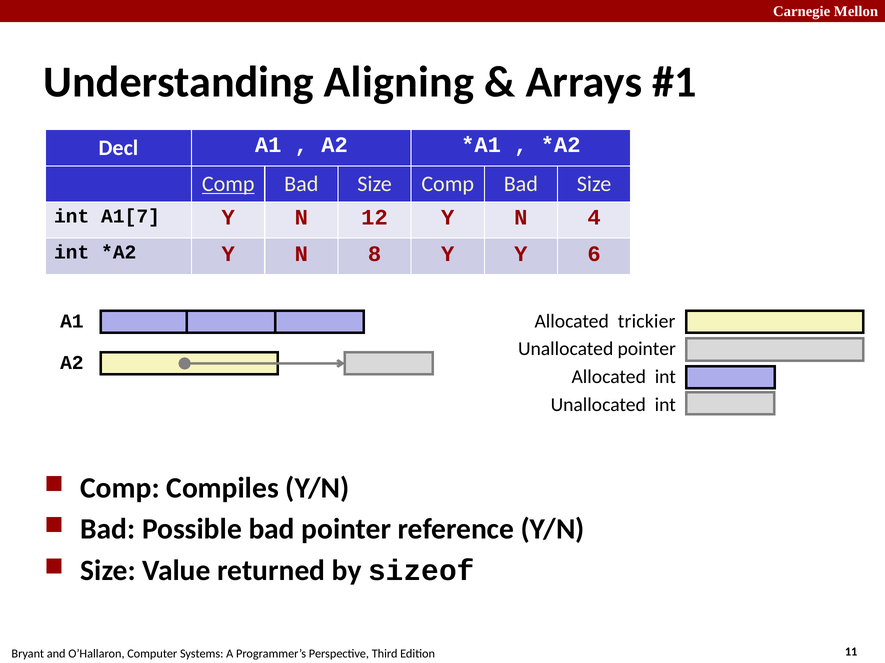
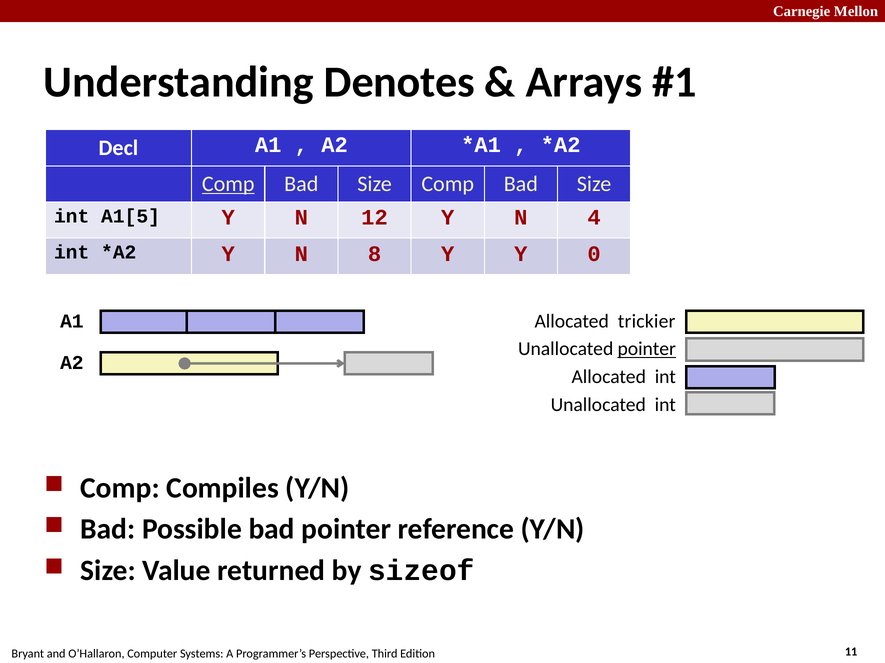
Aligning: Aligning -> Denotes
A1[7: A1[7 -> A1[5
6: 6 -> 0
pointer at (647, 349) underline: none -> present
